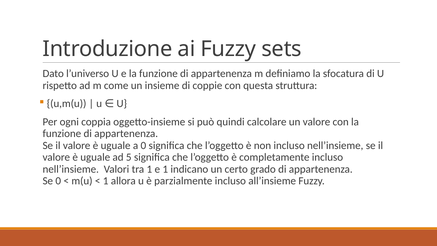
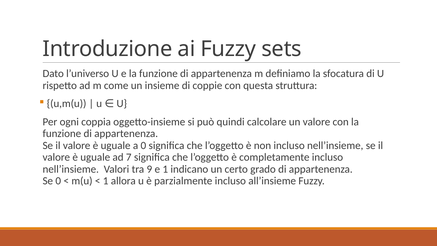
5: 5 -> 7
tra 1: 1 -> 9
